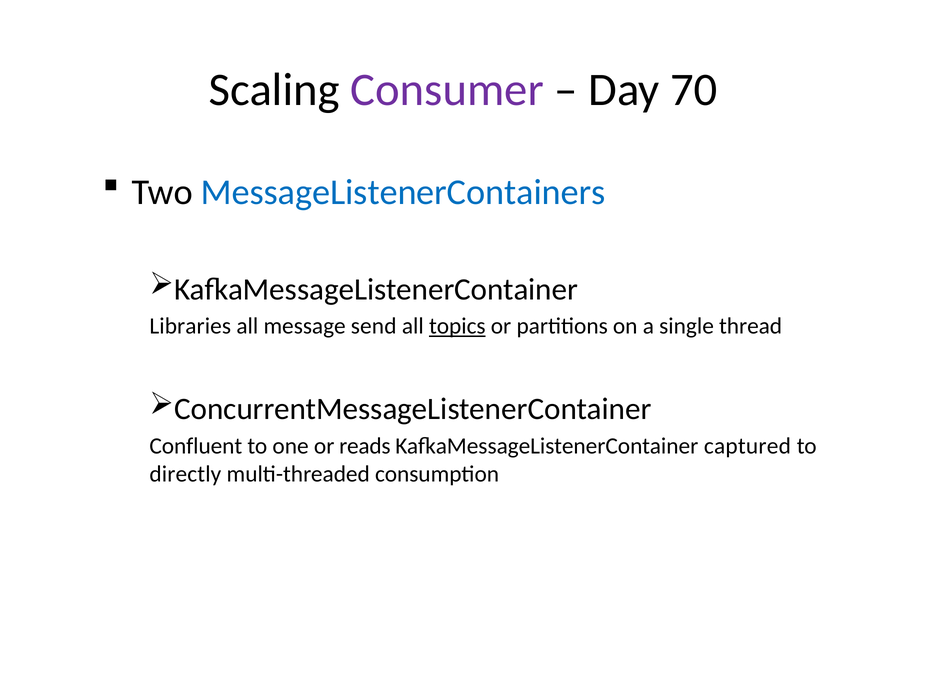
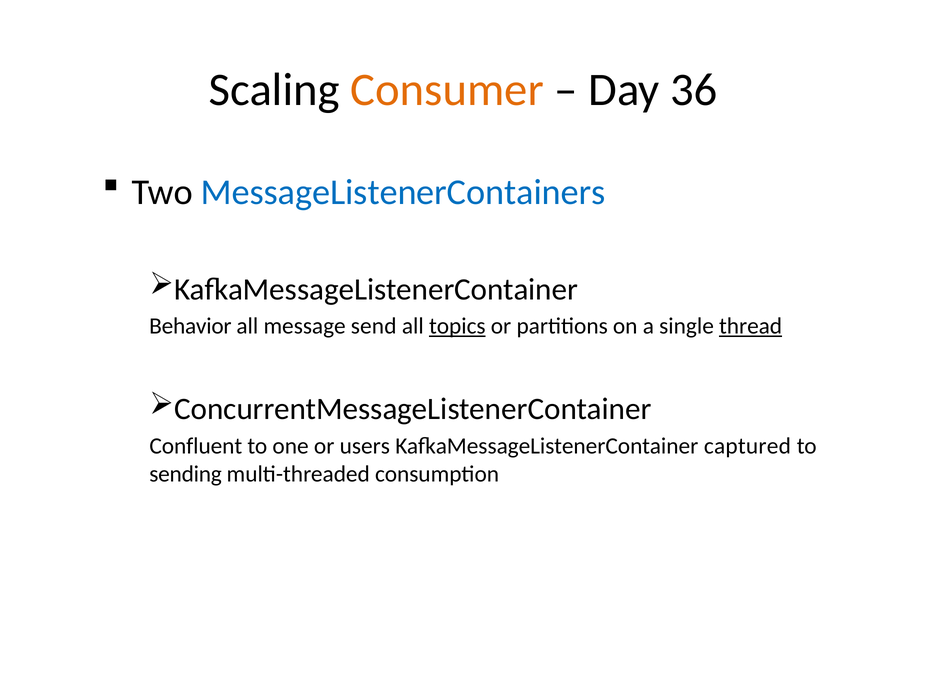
Consumer colour: purple -> orange
70: 70 -> 36
Libraries: Libraries -> Behavior
thread underline: none -> present
reads: reads -> users
directly: directly -> sending
